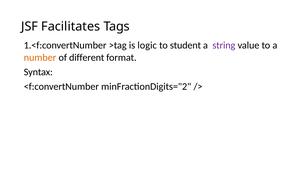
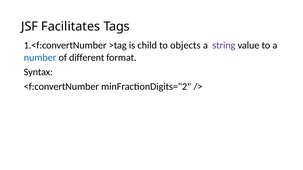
logic: logic -> child
student: student -> objects
number colour: orange -> blue
